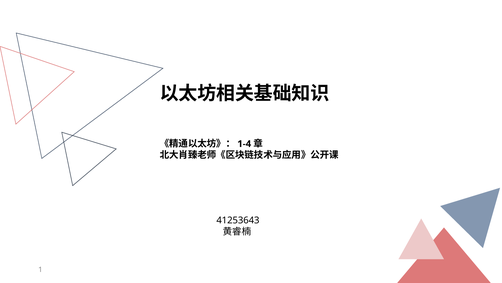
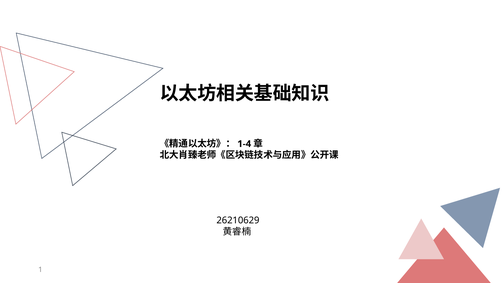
41253643: 41253643 -> 26210629
